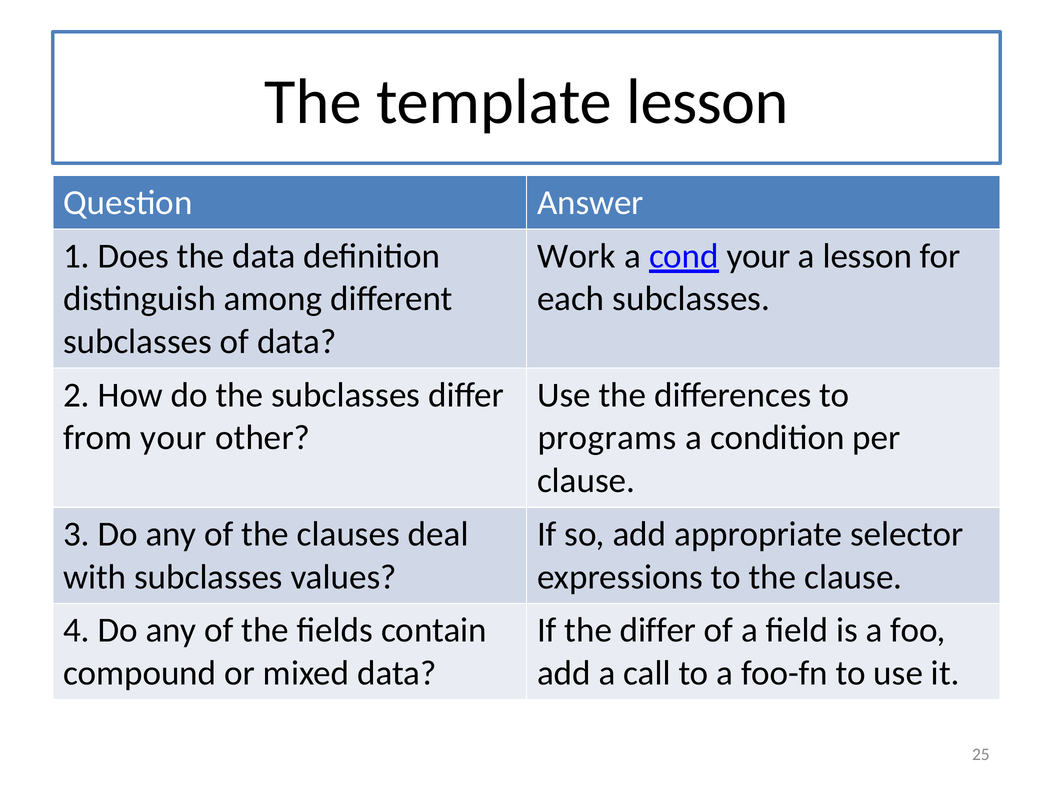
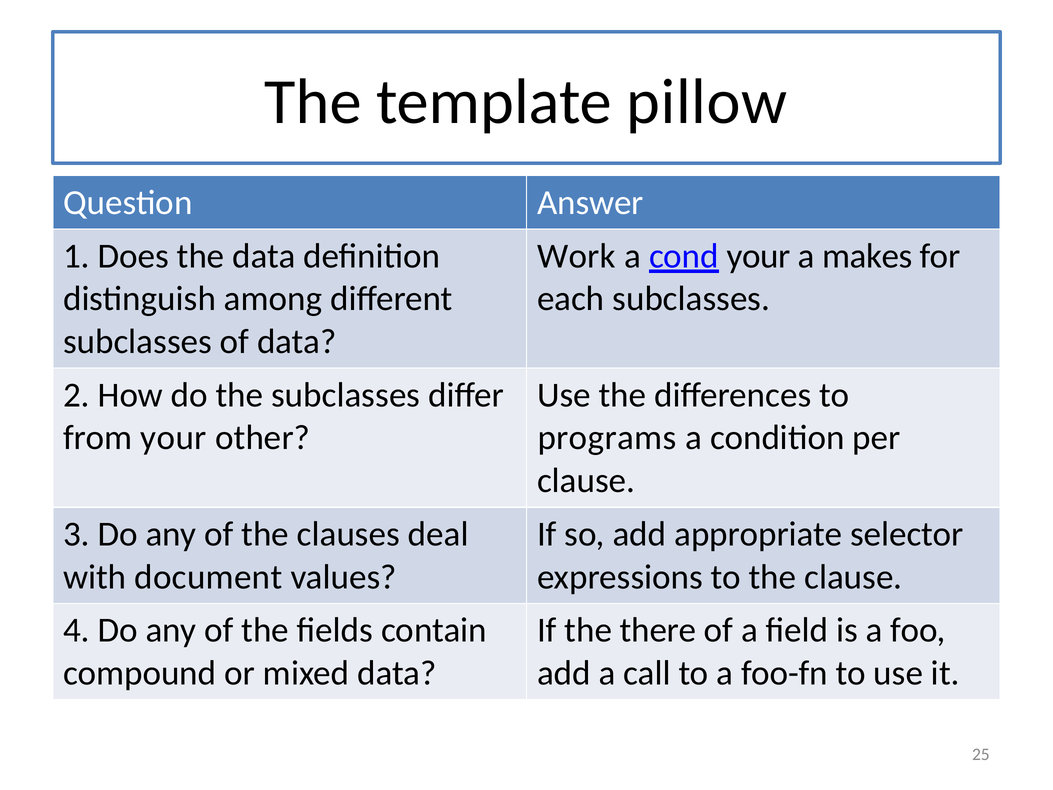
template lesson: lesson -> pillow
a lesson: lesson -> makes
with subclasses: subclasses -> document
the differ: differ -> there
